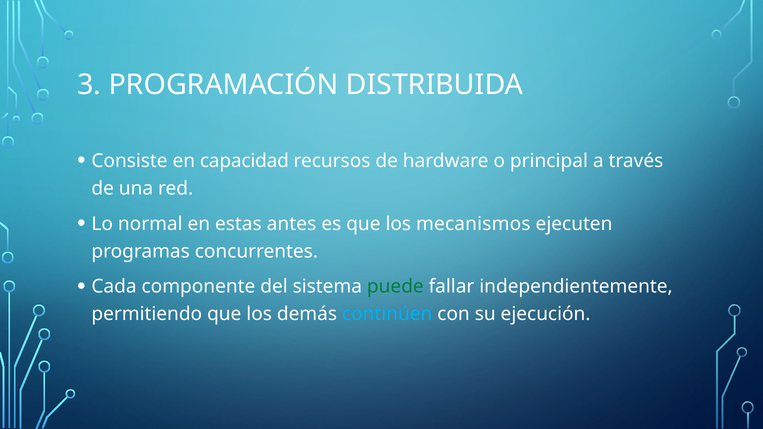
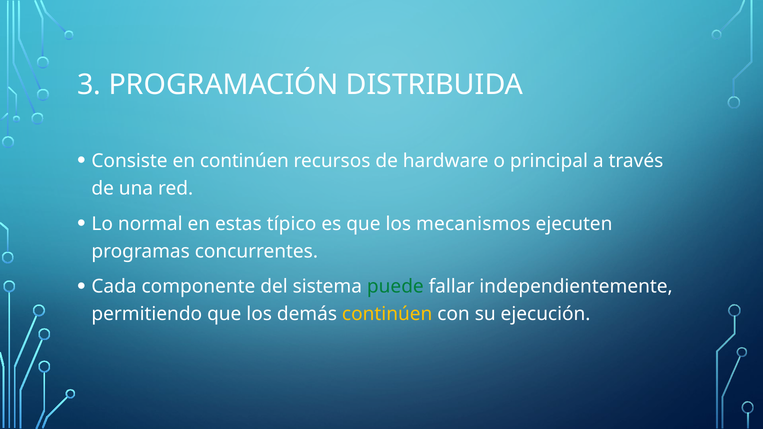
en capacidad: capacidad -> continúen
antes: antes -> típico
continúen at (387, 314) colour: light blue -> yellow
